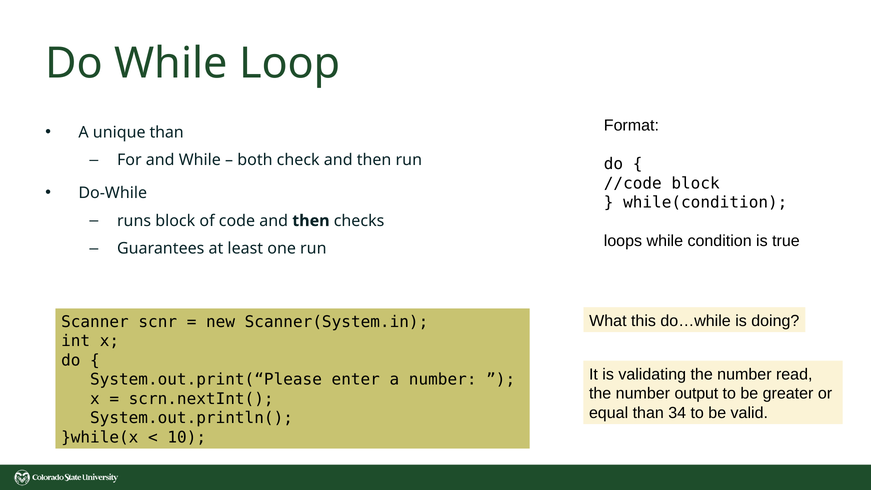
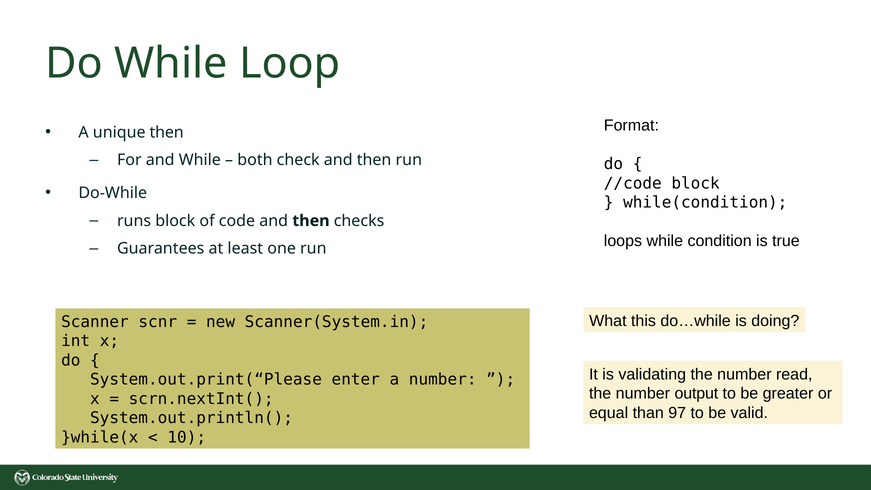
unique than: than -> then
34: 34 -> 97
